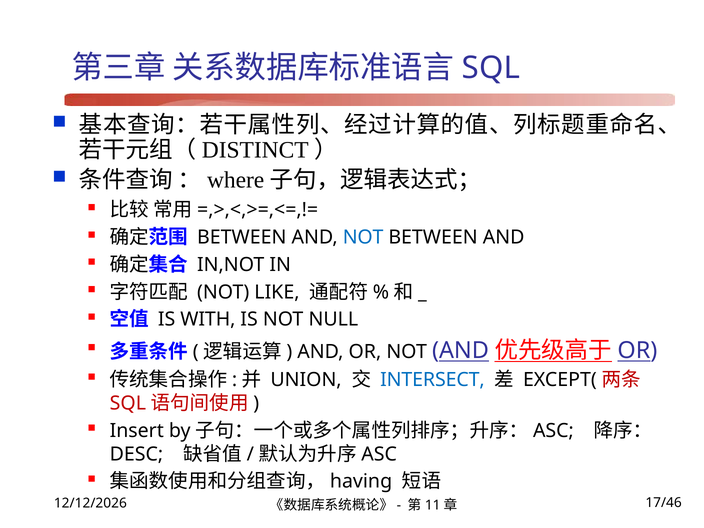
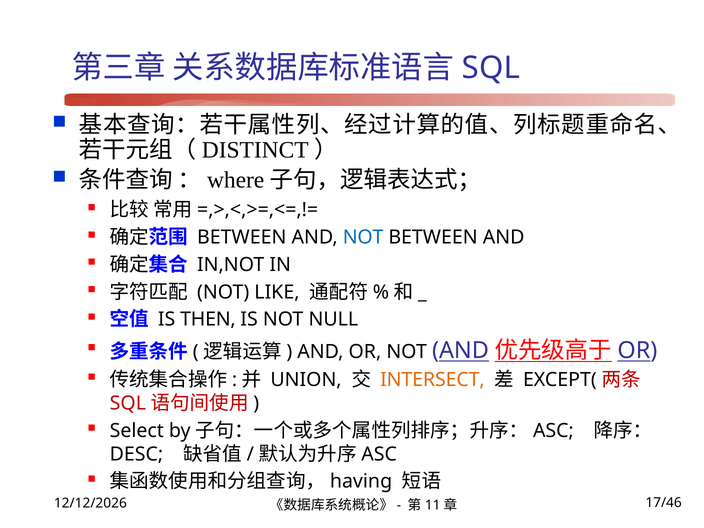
WITH: WITH -> THEN
INTERSECT colour: blue -> orange
Insert: Insert -> Select
